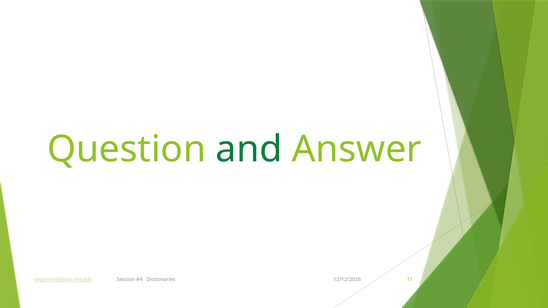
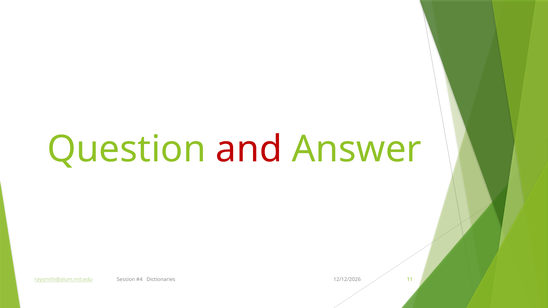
and colour: green -> red
